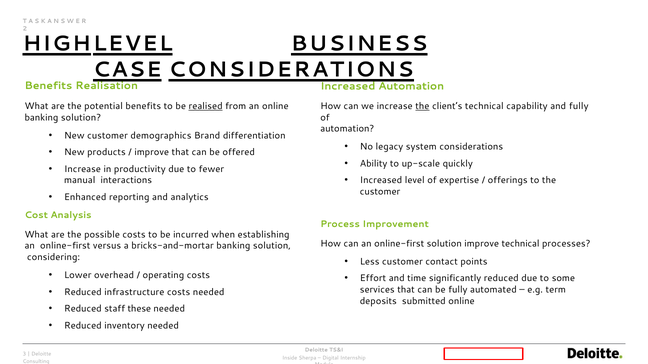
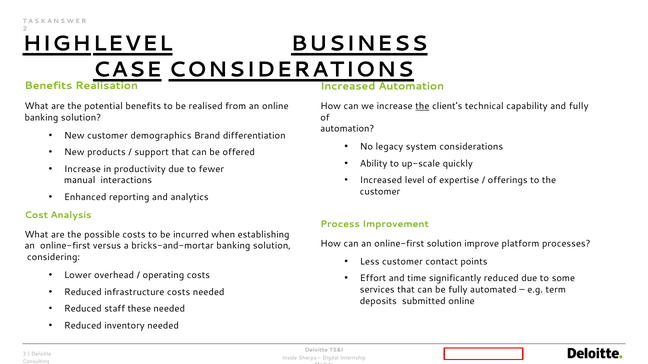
realised underline: present -> none
improve at (152, 152): improve -> support
improve technical: technical -> platform
